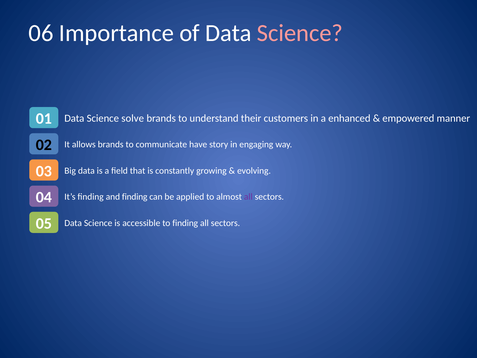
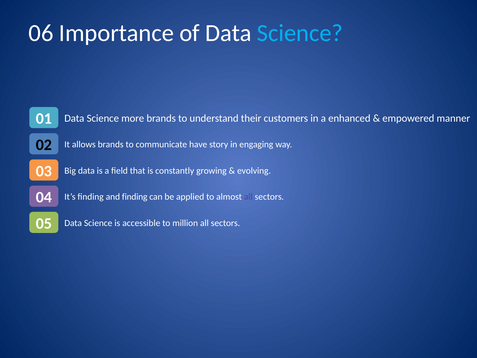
Science at (300, 33) colour: pink -> light blue
solve: solve -> more
to finding: finding -> million
